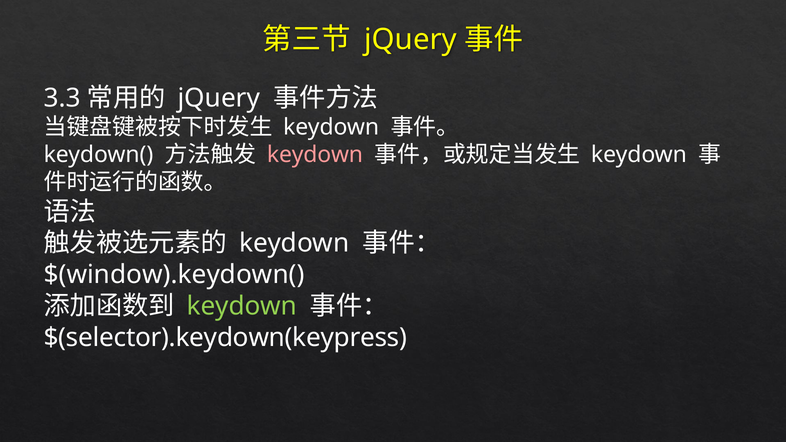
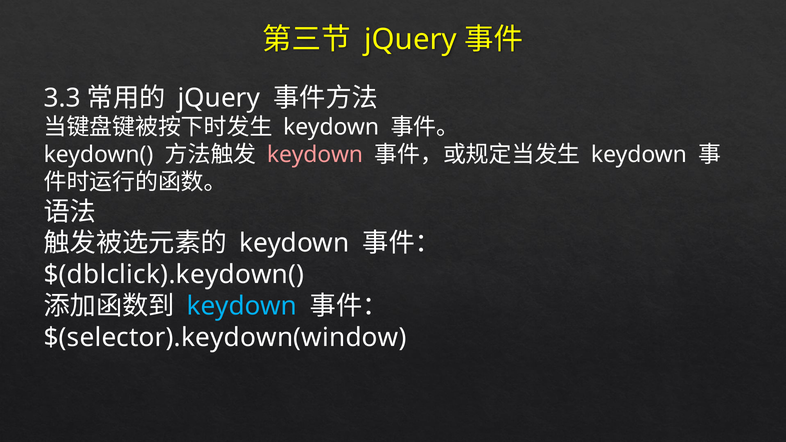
$(window).keydown(: $(window).keydown( -> $(dblclick).keydown(
keydown at (242, 306) colour: light green -> light blue
$(selector).keydown(keypress: $(selector).keydown(keypress -> $(selector).keydown(window
